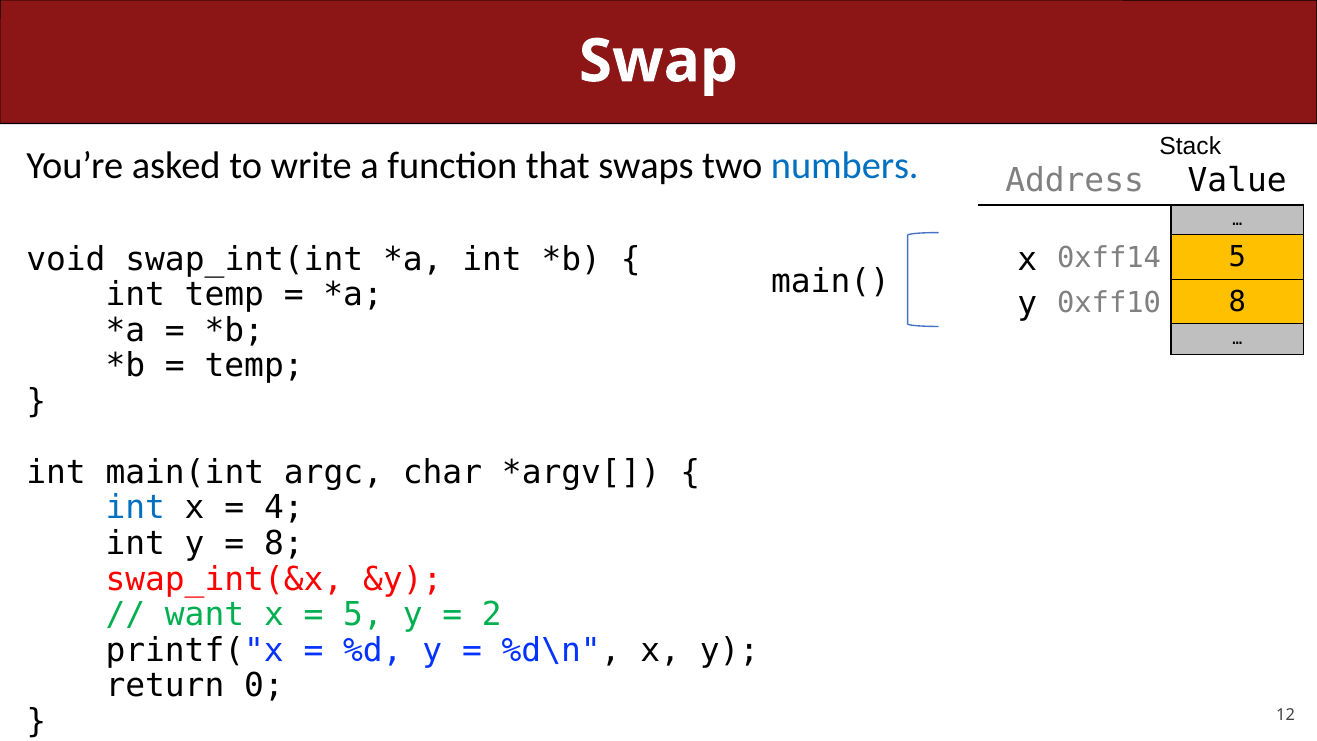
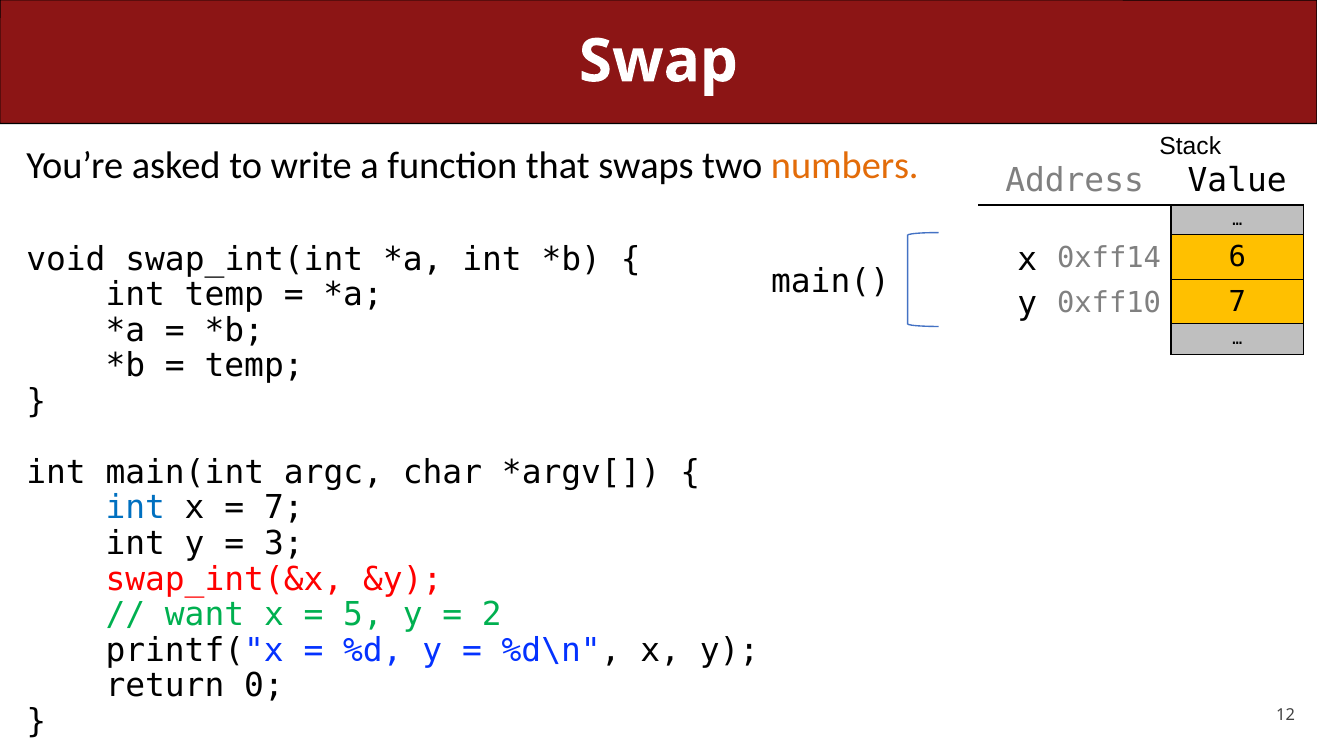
numbers colour: blue -> orange
0xff14 5: 5 -> 6
0xff10 8: 8 -> 7
4 at (284, 508): 4 -> 7
8 at (284, 544): 8 -> 3
